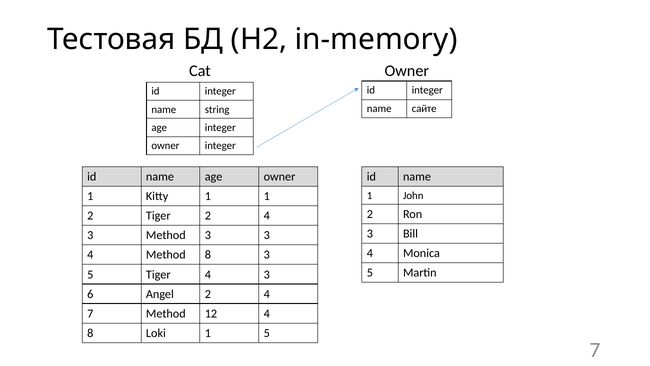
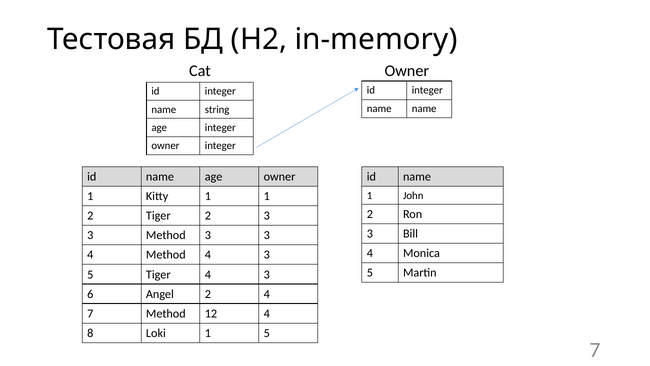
name сайте: сайте -> name
Tiger 2 4: 4 -> 3
Method 8: 8 -> 4
